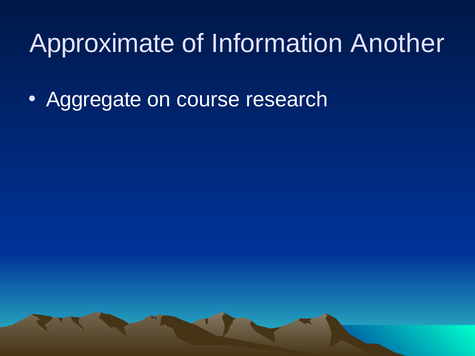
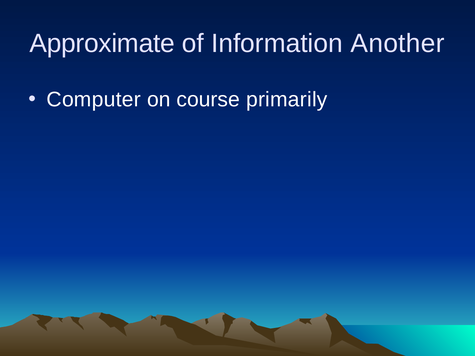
Aggregate: Aggregate -> Computer
research: research -> primarily
